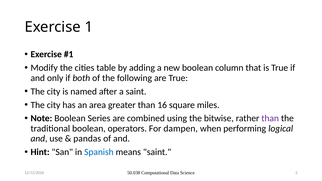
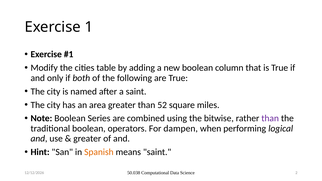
16: 16 -> 52
pandas at (87, 139): pandas -> greater
Spanish colour: blue -> orange
